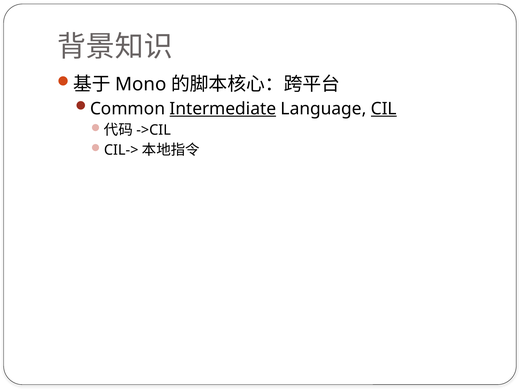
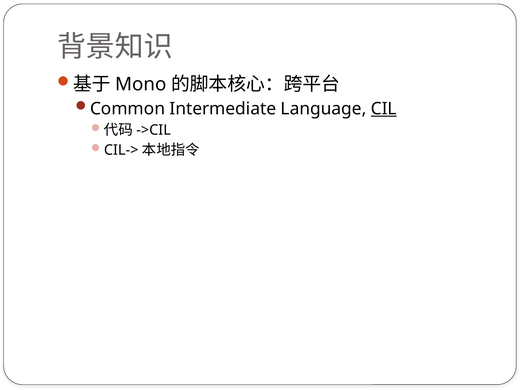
Intermediate underline: present -> none
